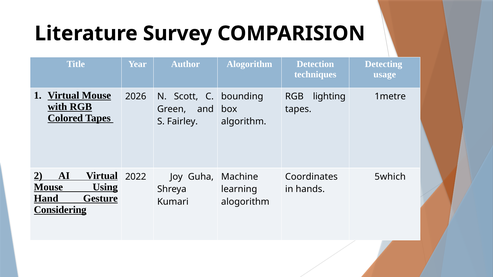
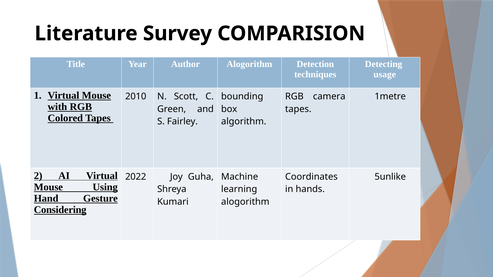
2026: 2026 -> 2010
lighting: lighting -> camera
5which: 5which -> 5unlike
